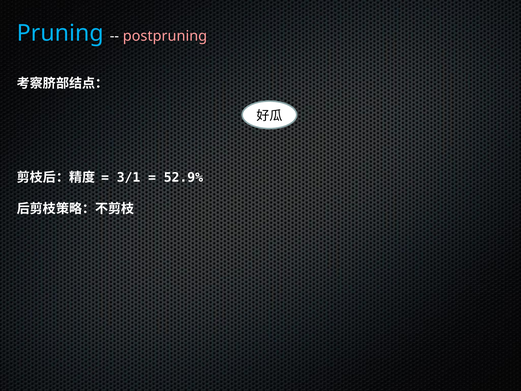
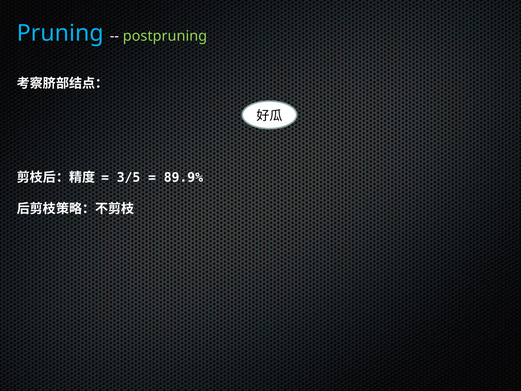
postpruning colour: pink -> light green
3/1: 3/1 -> 3/5
52.9%: 52.9% -> 89.9%
